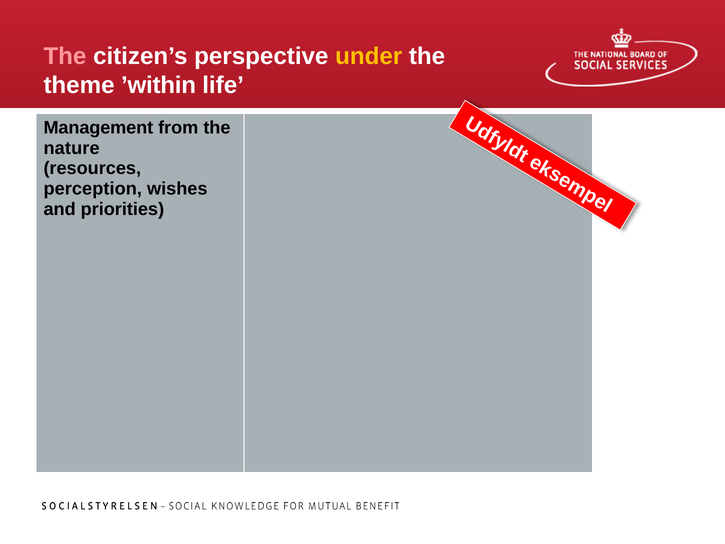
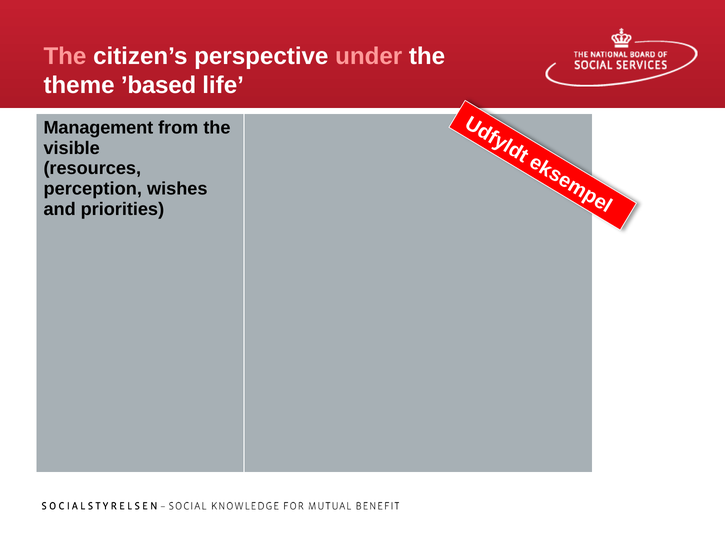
under colour: yellow -> pink
’within: ’within -> ’based
nature: nature -> visible
